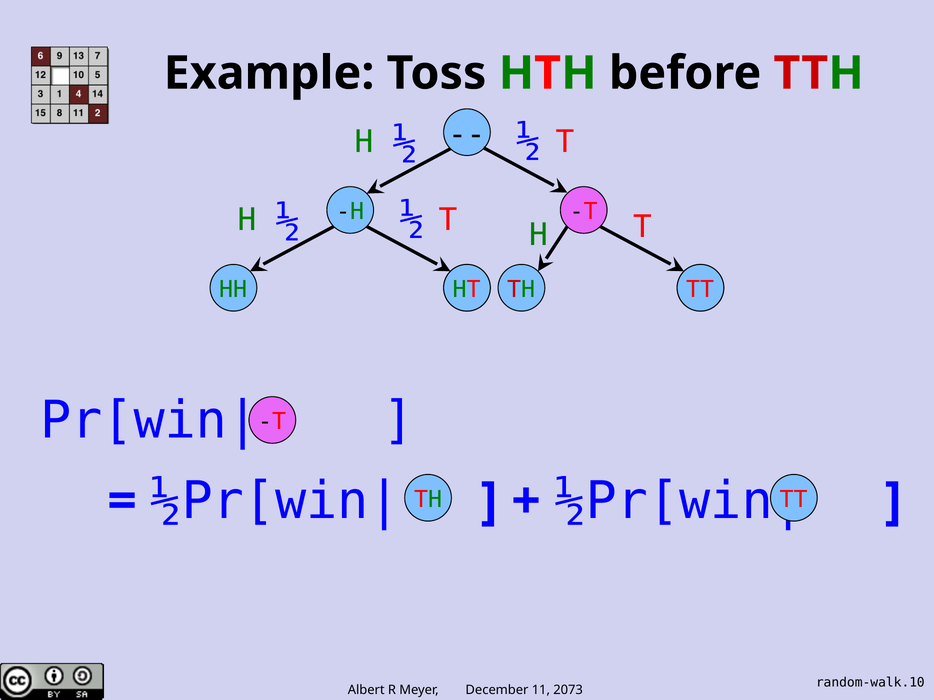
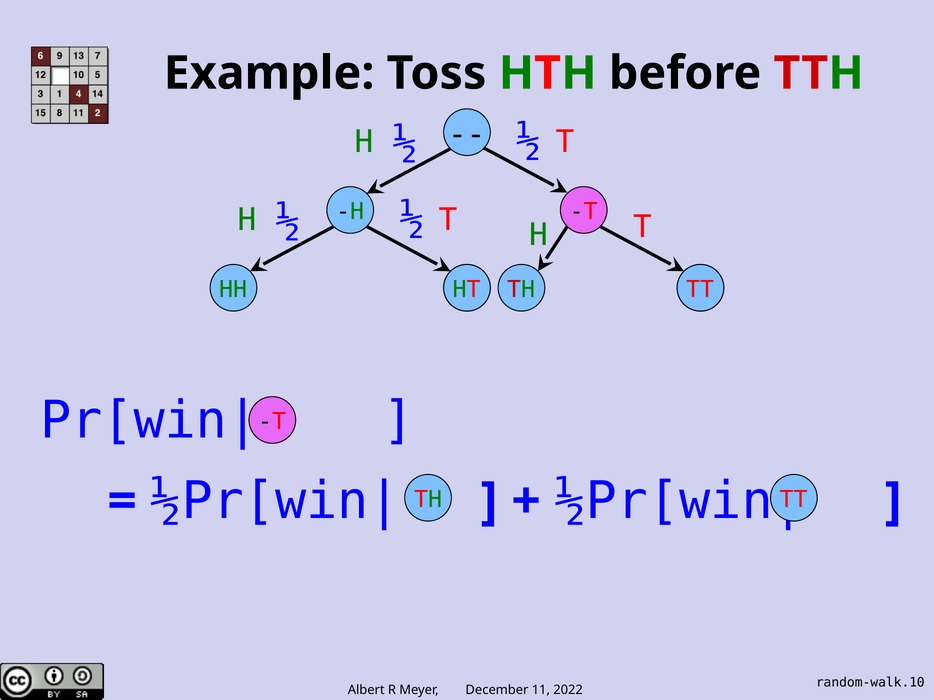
2073: 2073 -> 2022
